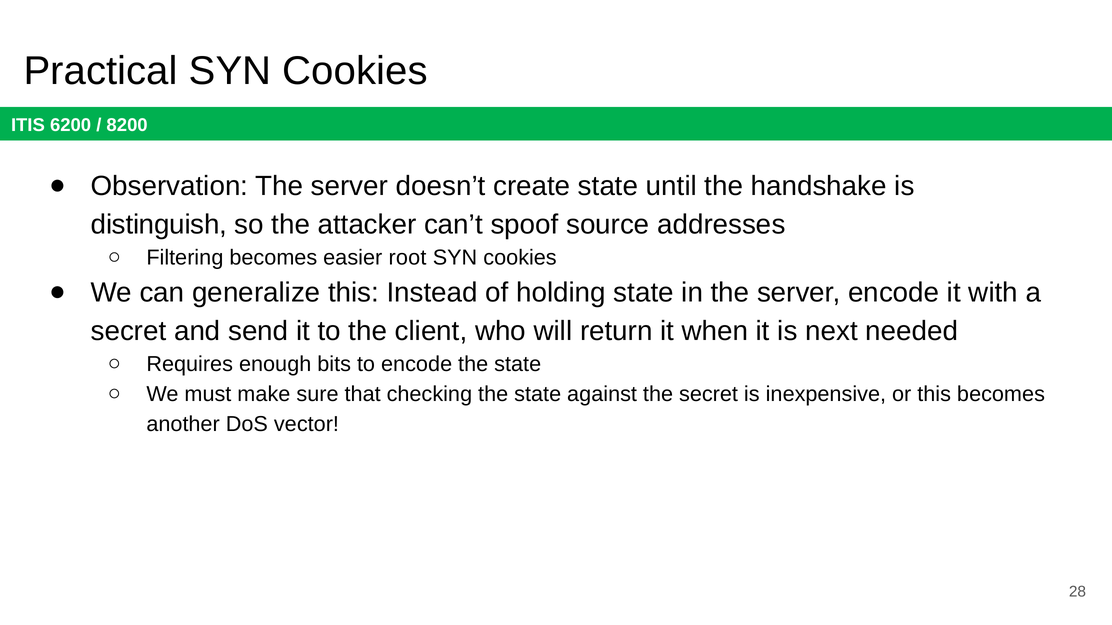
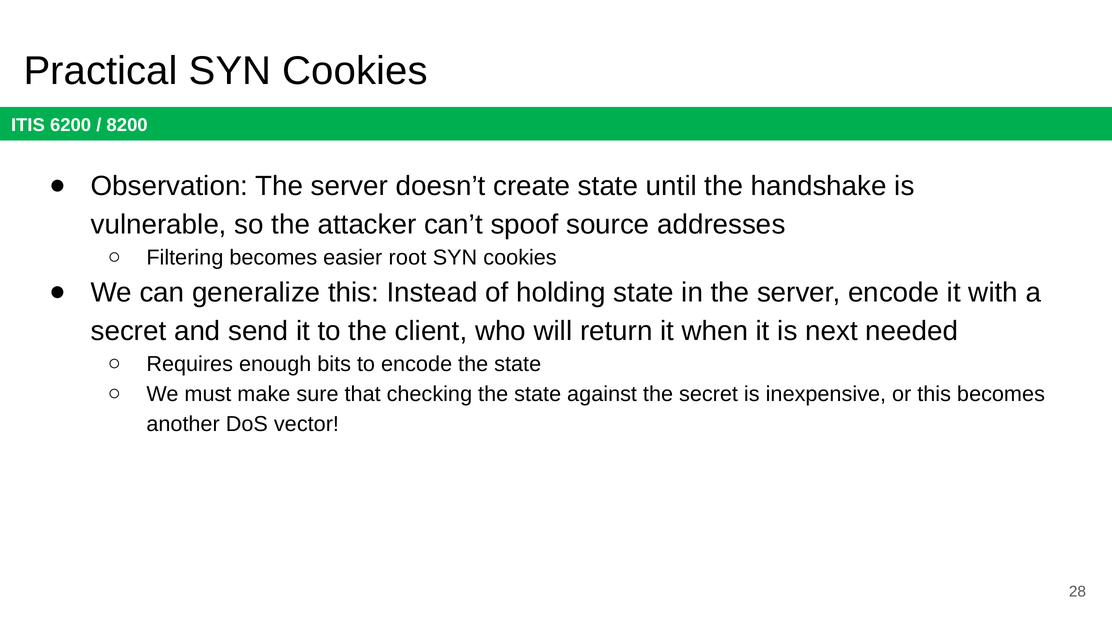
distinguish: distinguish -> vulnerable
